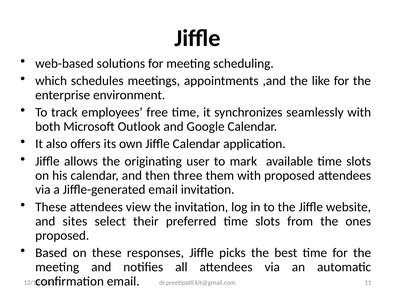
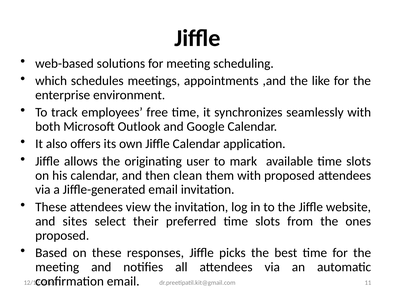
three: three -> clean
